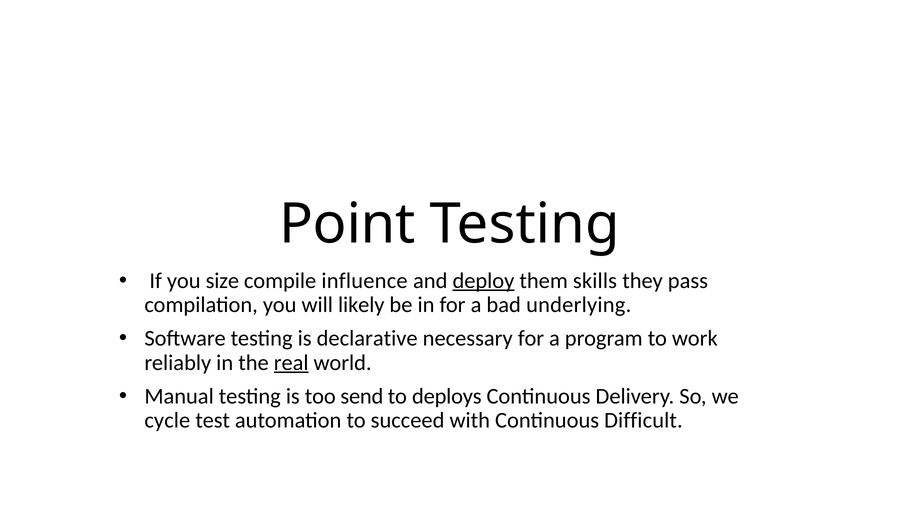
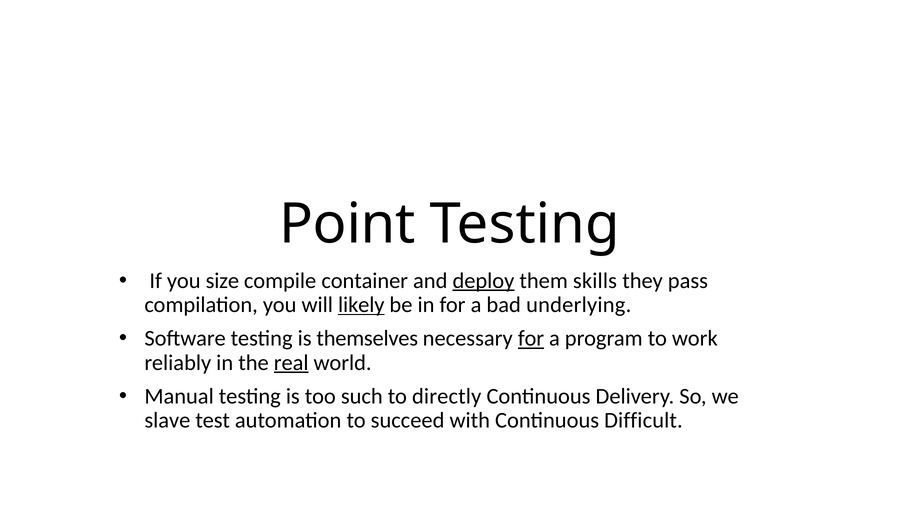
influence: influence -> container
likely underline: none -> present
declarative: declarative -> themselves
for at (531, 339) underline: none -> present
send: send -> such
deploys: deploys -> directly
cycle: cycle -> slave
